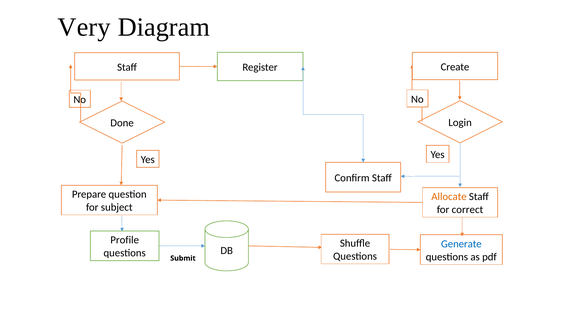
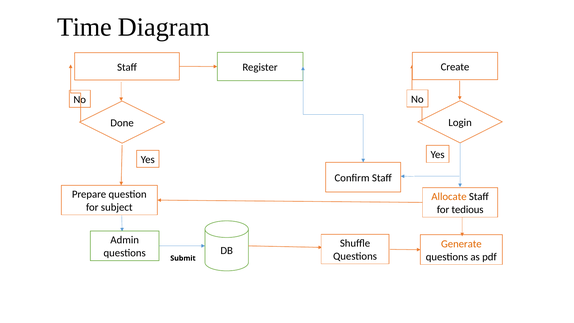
Very: Very -> Time
correct: correct -> tedious
Profile: Profile -> Admin
Generate colour: blue -> orange
